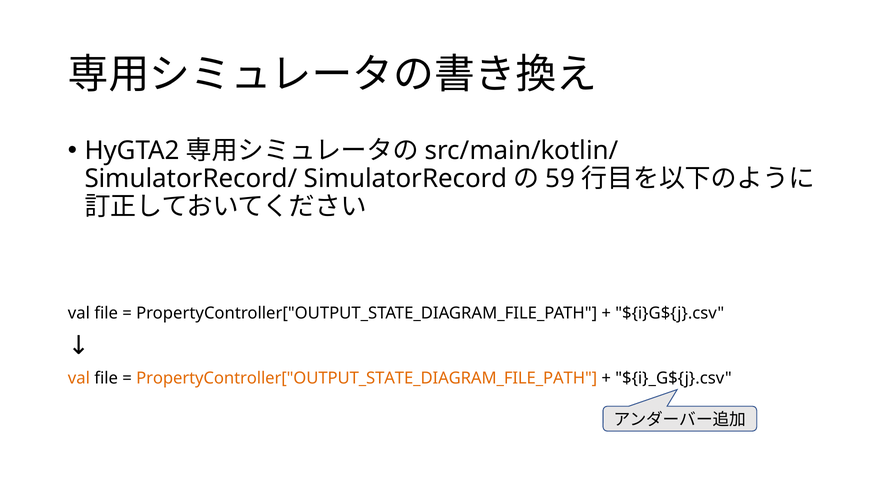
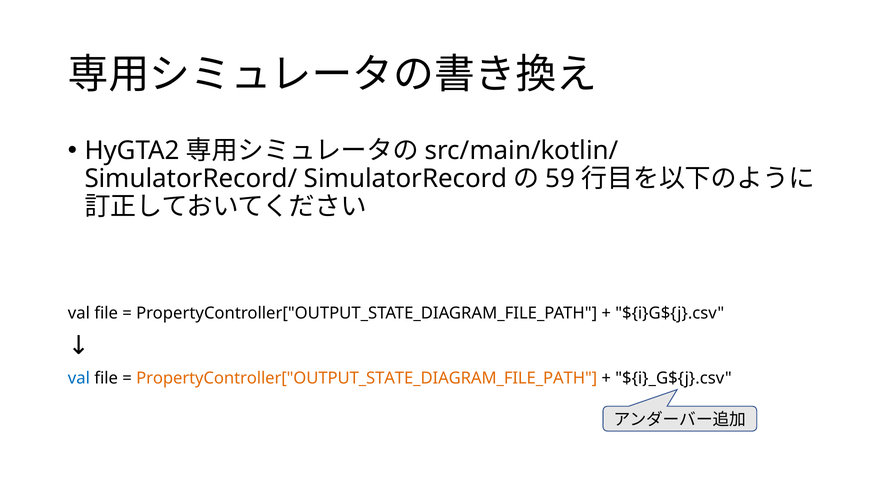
val at (79, 378) colour: orange -> blue
